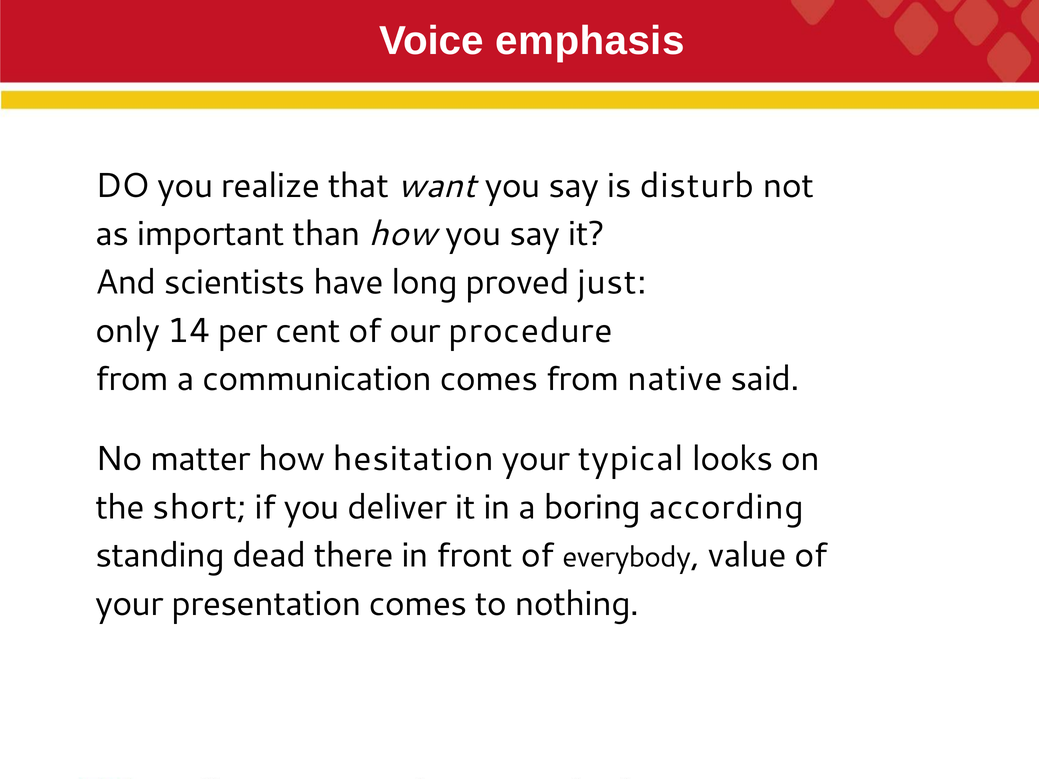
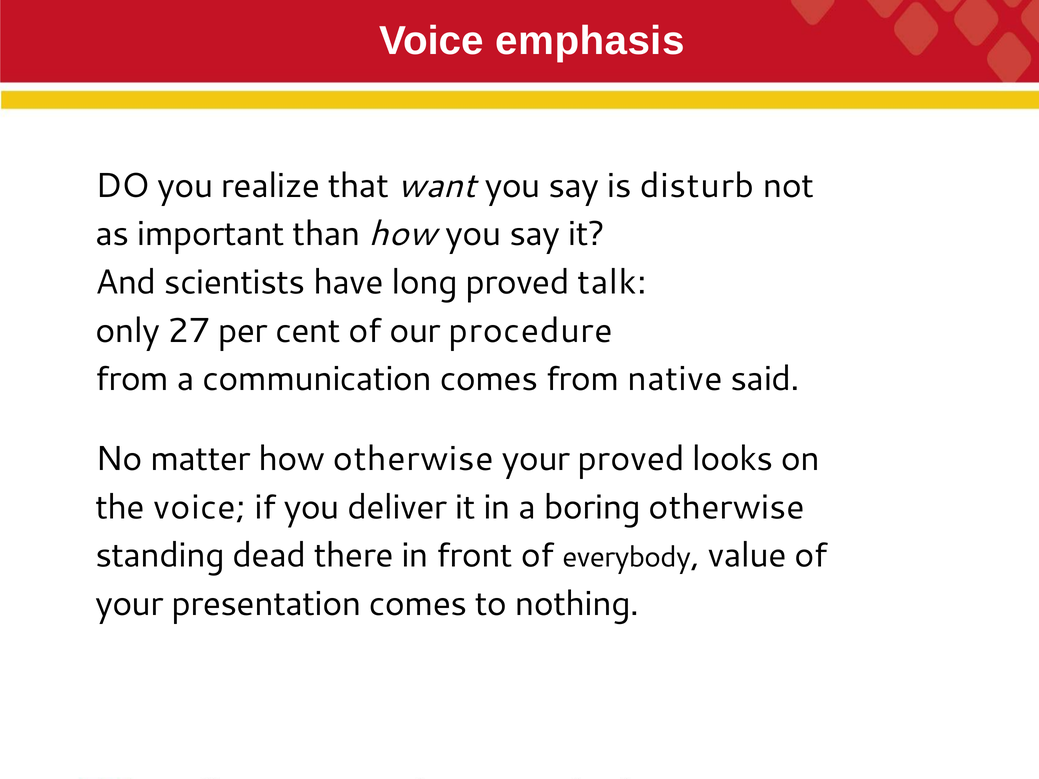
just: just -> talk
14: 14 -> 27
how hesitation: hesitation -> otherwise
your typical: typical -> proved
the short: short -> voice
boring according: according -> otherwise
